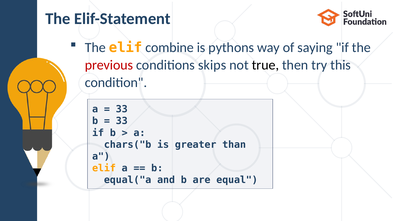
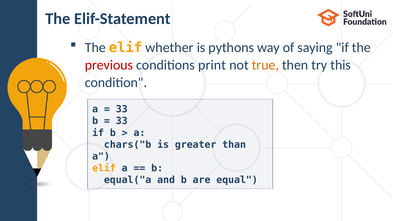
combine: combine -> whether
skips: skips -> print
true colour: black -> orange
